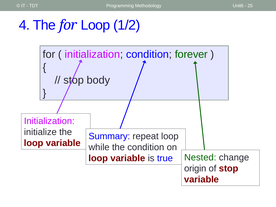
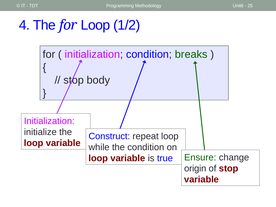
forever: forever -> breaks
Summary: Summary -> Construct
Nested: Nested -> Ensure
